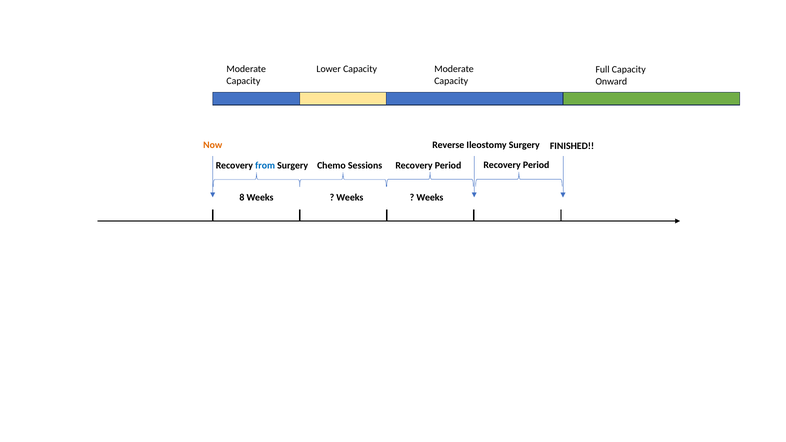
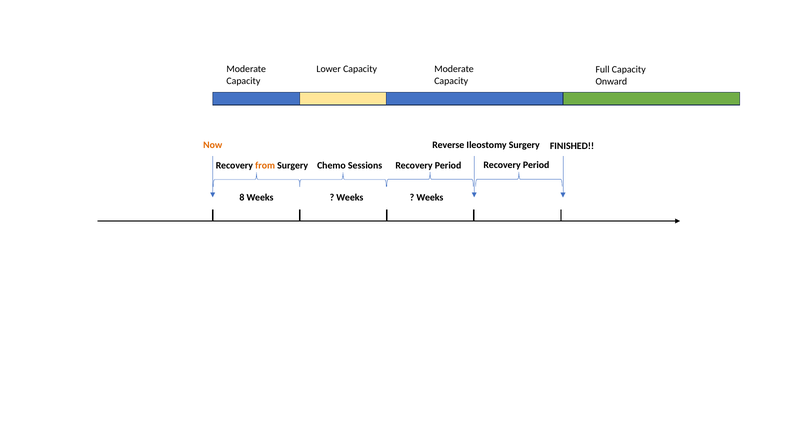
from colour: blue -> orange
